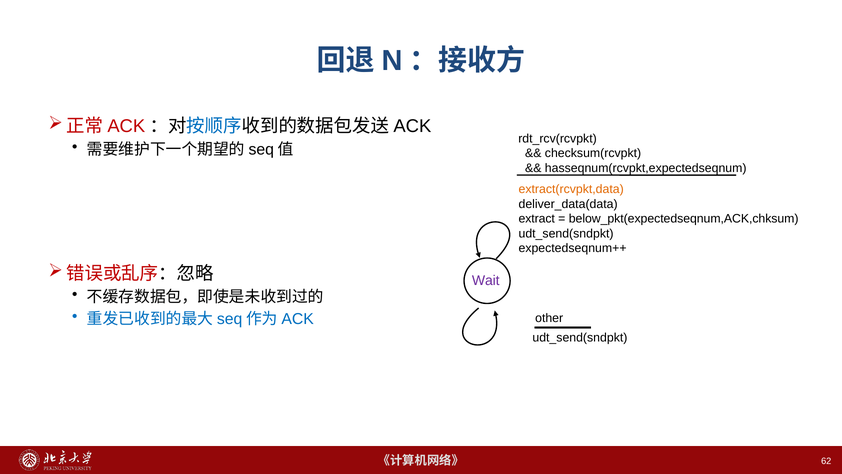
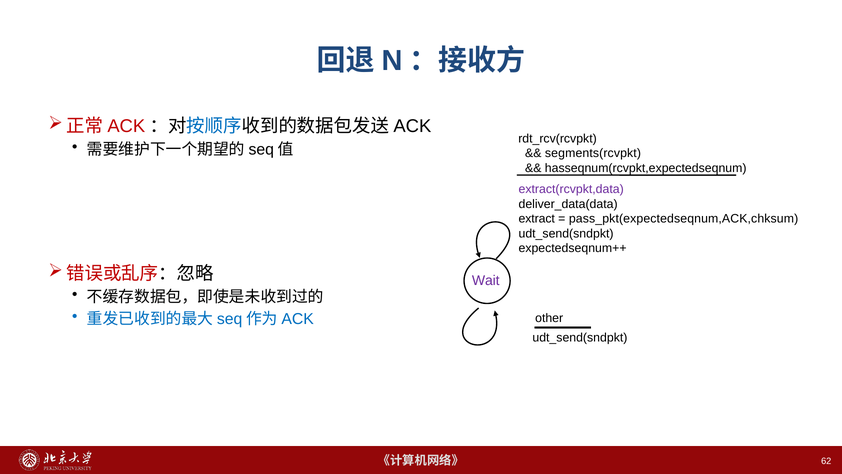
checksum(rcvpkt: checksum(rcvpkt -> segments(rcvpkt
extract(rcvpkt,data colour: orange -> purple
below_pkt(expectedseqnum,ACK,chksum: below_pkt(expectedseqnum,ACK,chksum -> pass_pkt(expectedseqnum,ACK,chksum
